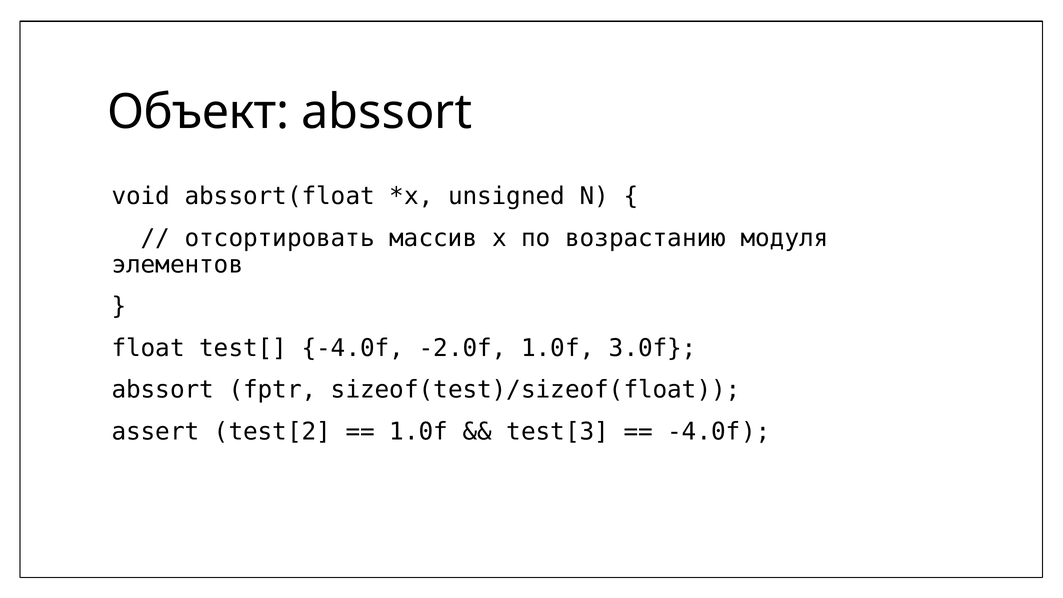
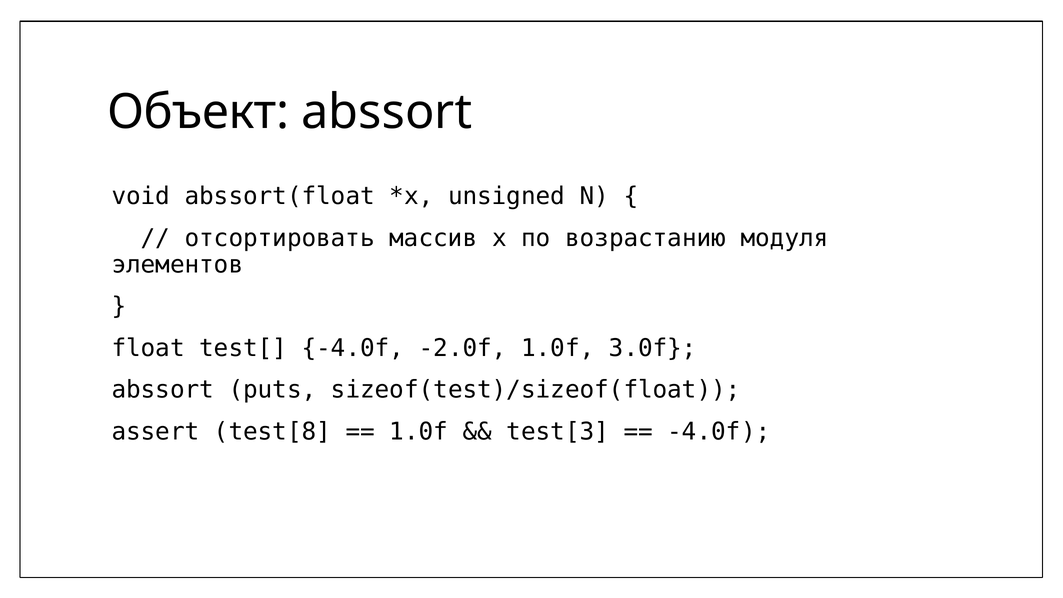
fptr: fptr -> puts
test[2: test[2 -> test[8
